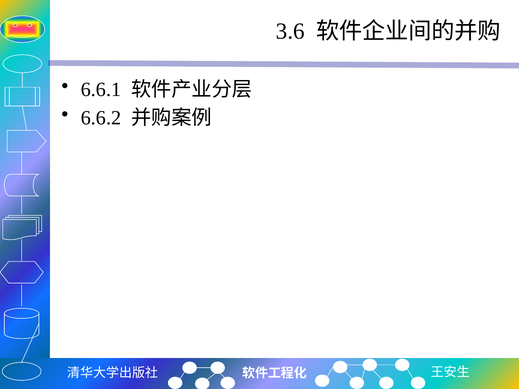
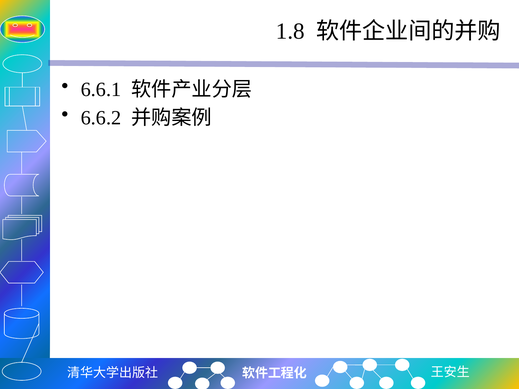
3.6: 3.6 -> 1.8
